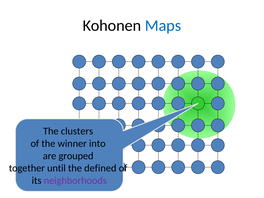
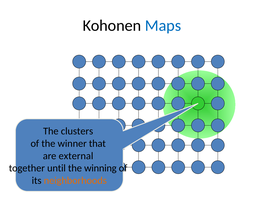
into: into -> that
grouped: grouped -> external
defined: defined -> winning
neighborhoods colour: purple -> orange
